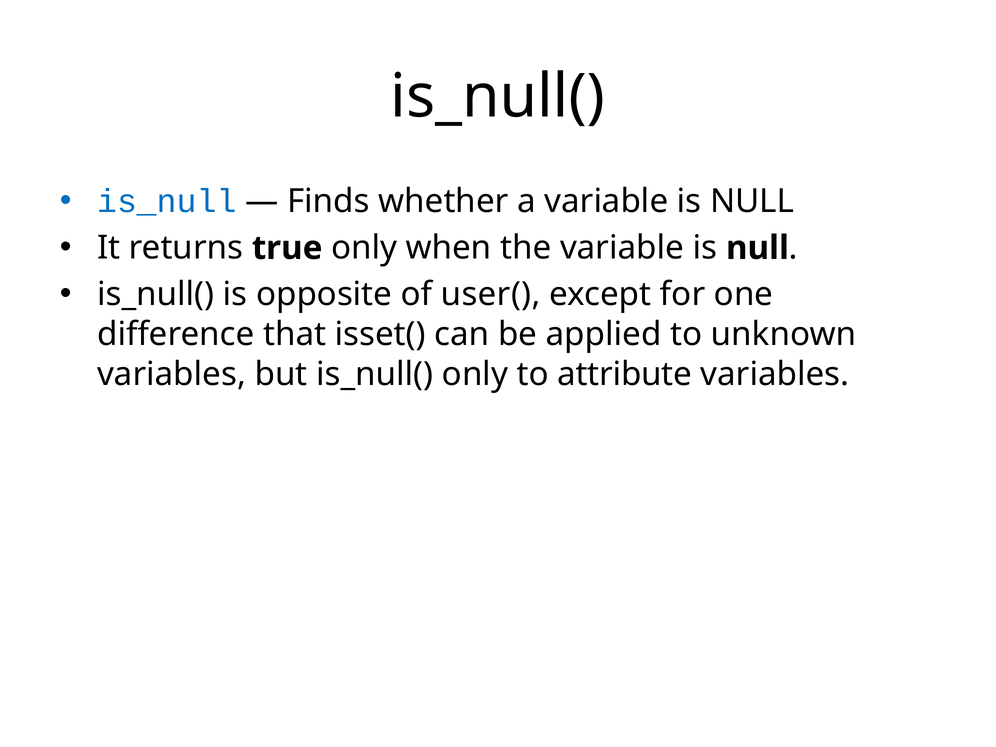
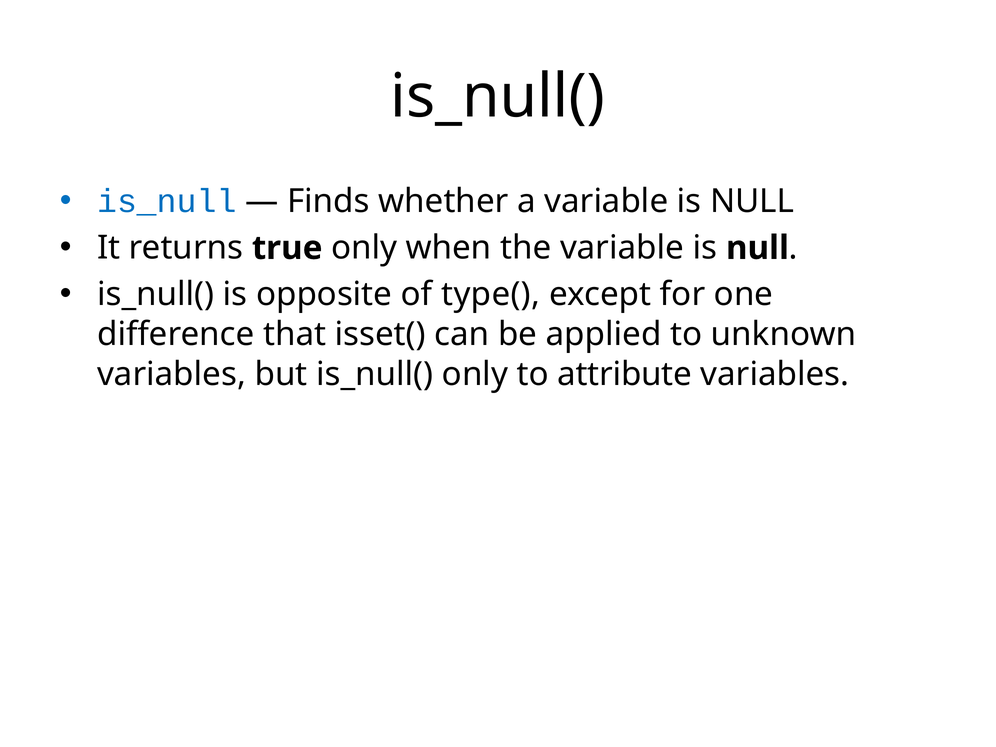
user(: user( -> type(
